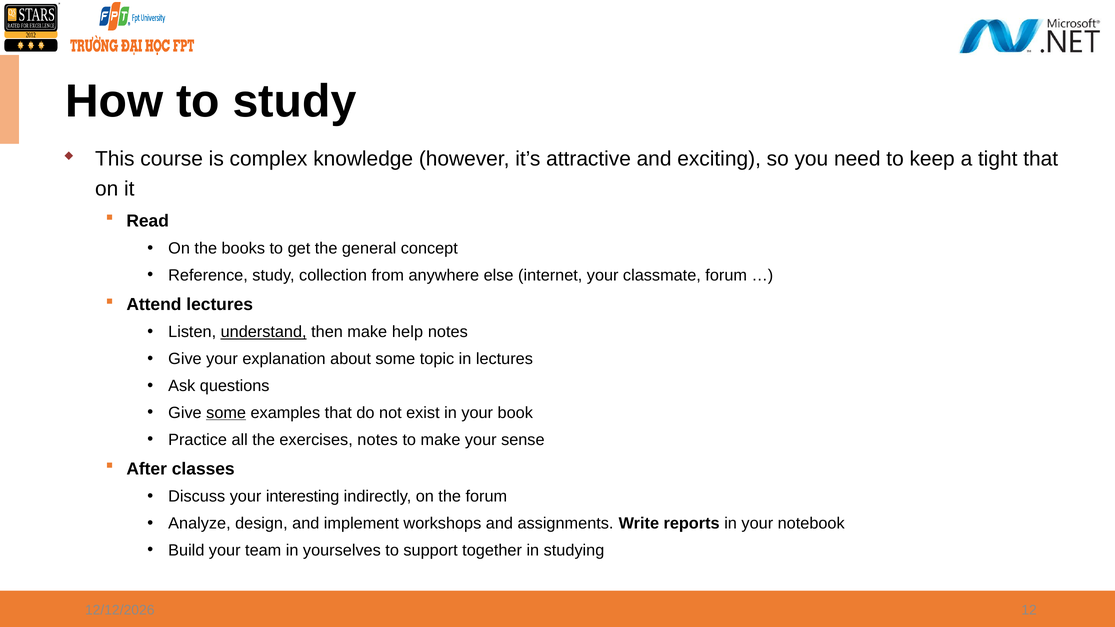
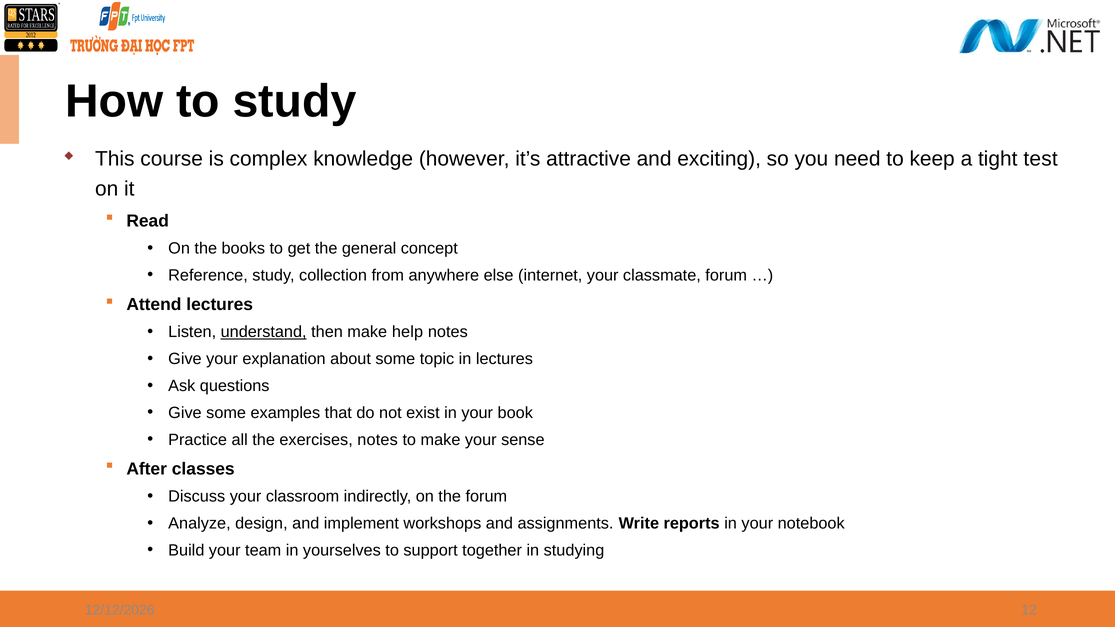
tight that: that -> test
some at (226, 413) underline: present -> none
interesting: interesting -> classroom
